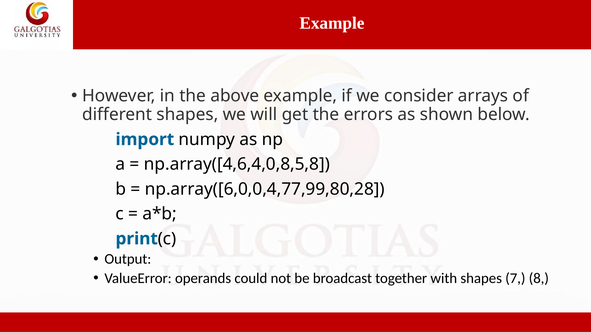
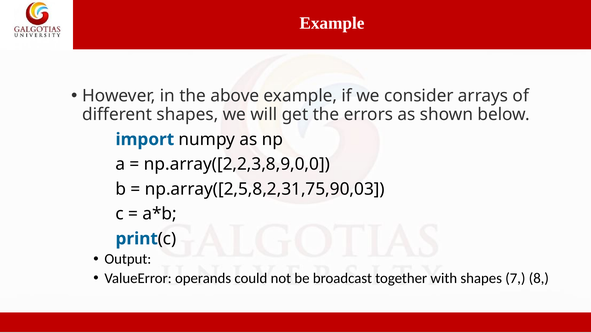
np.array([4,6,4,0,8,5,8: np.array([4,6,4,0,8,5,8 -> np.array([2,2,3,8,9,0,0
np.array([6,0,0,4,77,99,80,28: np.array([6,0,0,4,77,99,80,28 -> np.array([2,5,8,2,31,75,90,03
